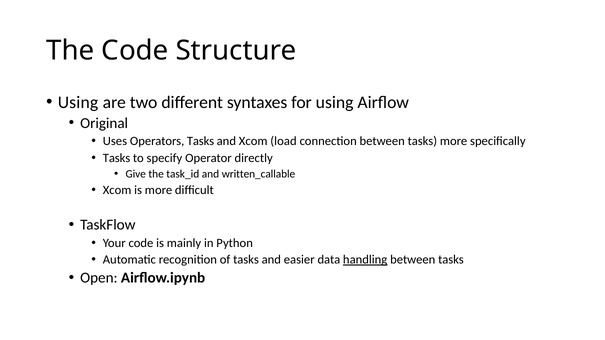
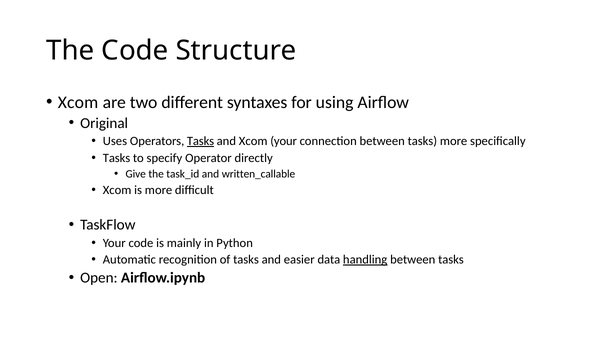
Using at (78, 102): Using -> Xcom
Tasks at (201, 141) underline: none -> present
Xcom load: load -> your
